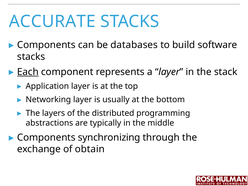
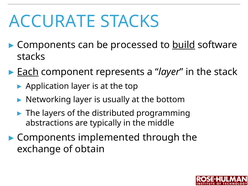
databases: databases -> processed
build underline: none -> present
synchronizing: synchronizing -> implemented
